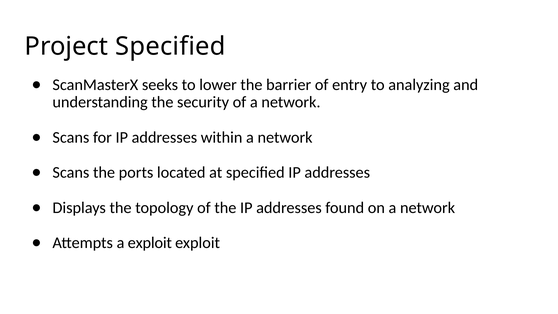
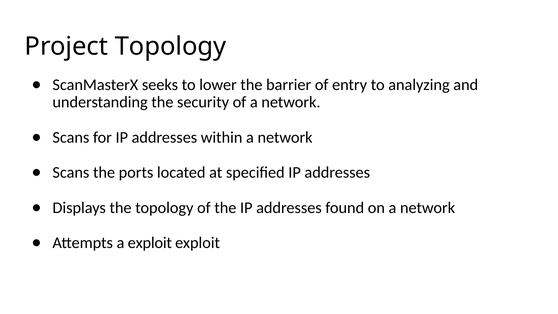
Project Specified: Specified -> Topology
